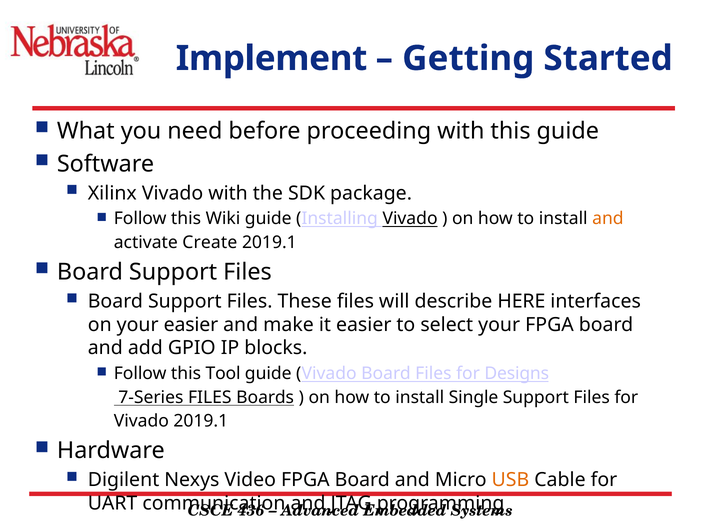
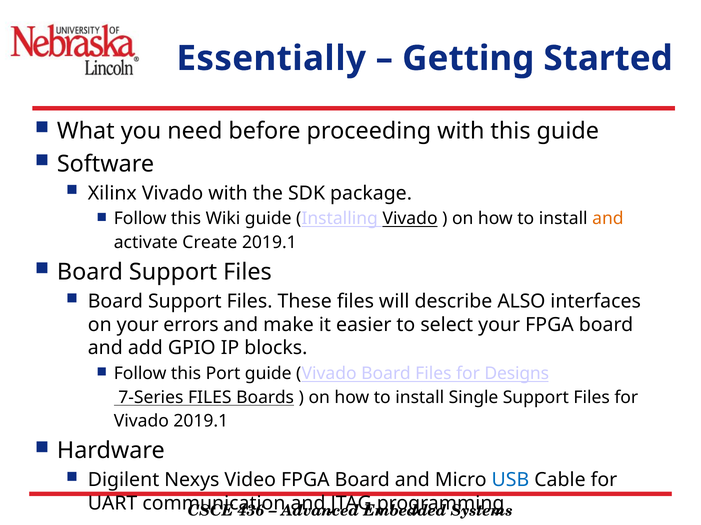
Implement: Implement -> Essentially
HERE: HERE -> ALSO
your easier: easier -> errors
Tool: Tool -> Port
USB colour: orange -> blue
